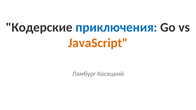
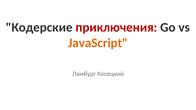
приключения colour: blue -> red
